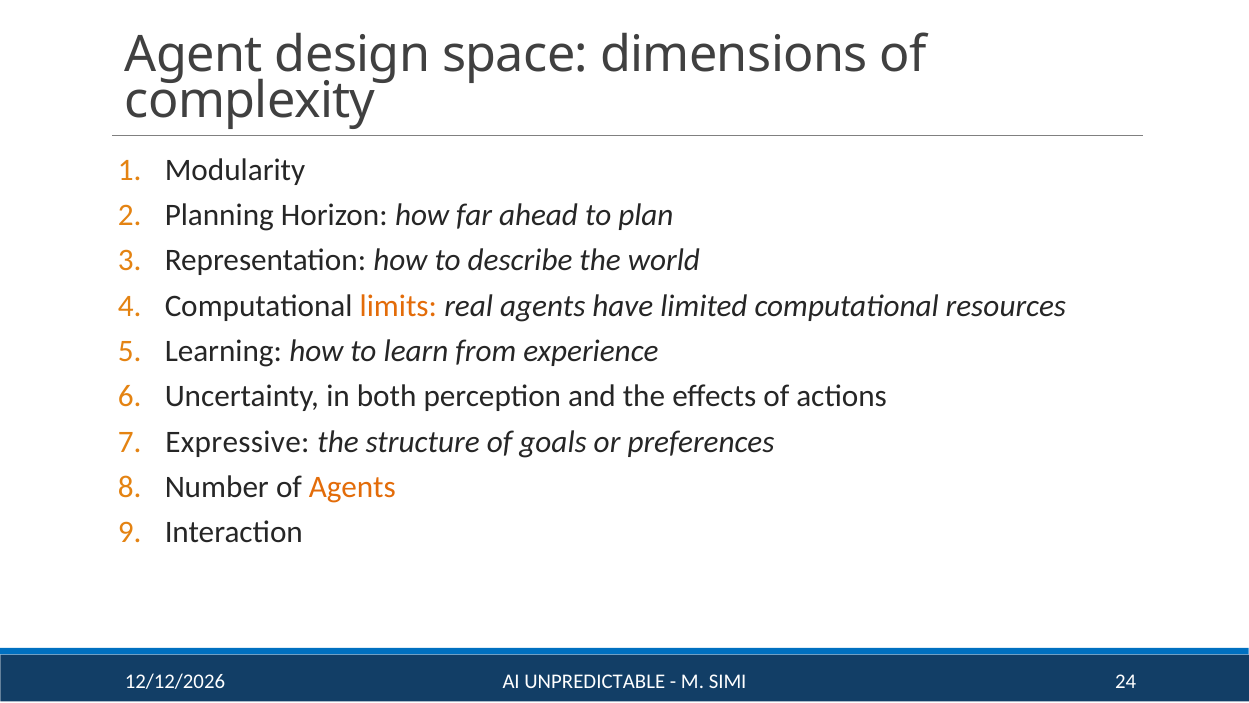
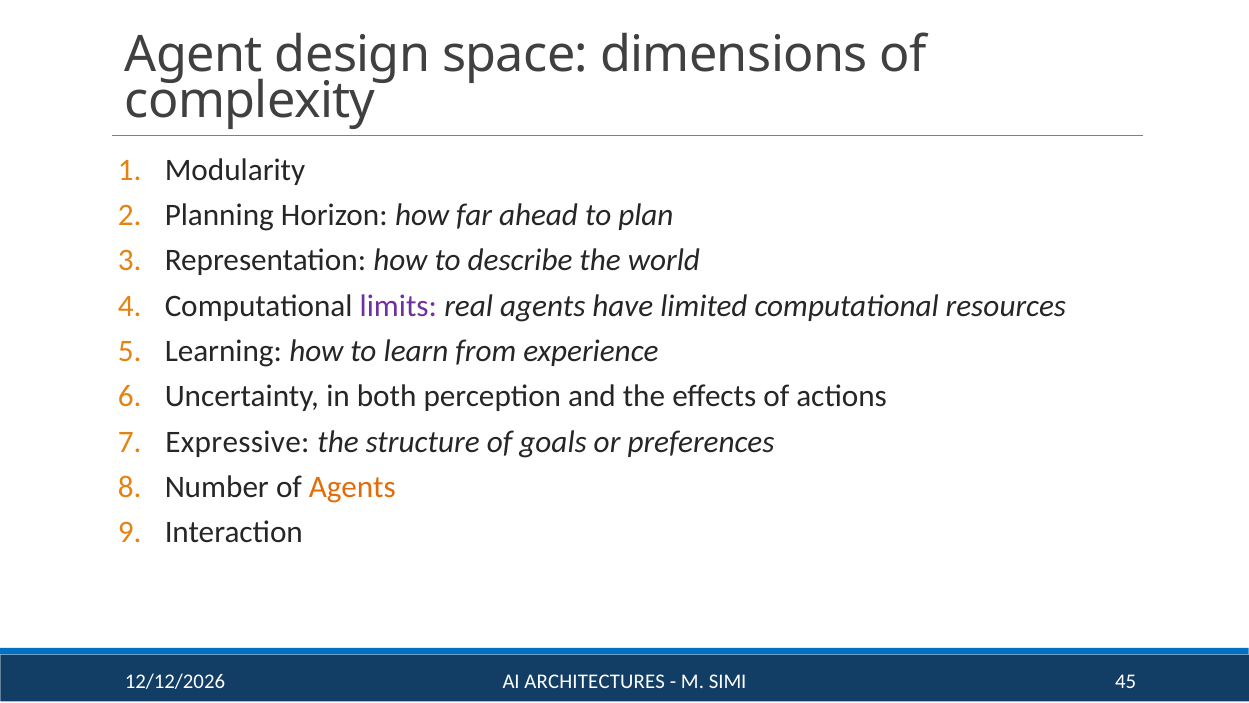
limits colour: orange -> purple
UNPREDICTABLE: UNPREDICTABLE -> ARCHITECTURES
24: 24 -> 45
